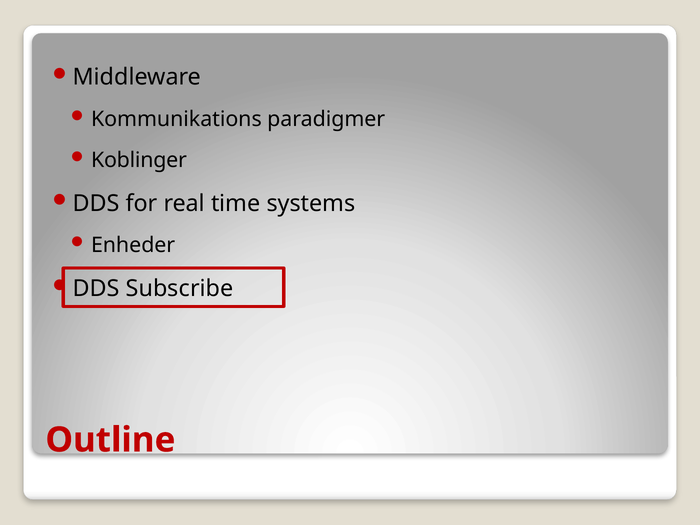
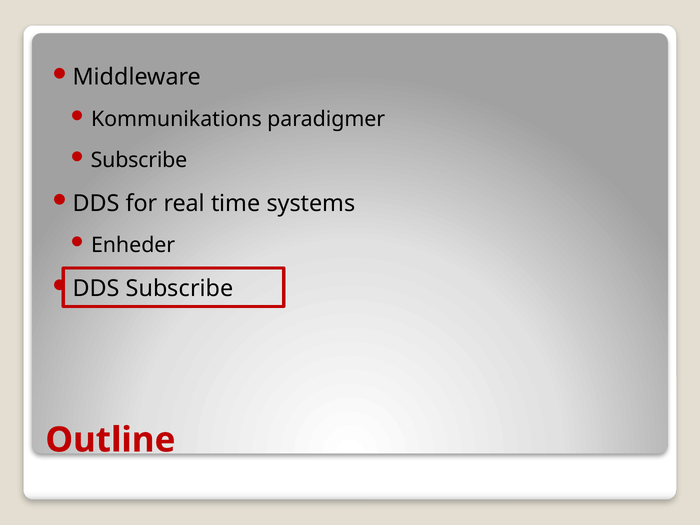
Koblinger at (139, 160): Koblinger -> Subscribe
